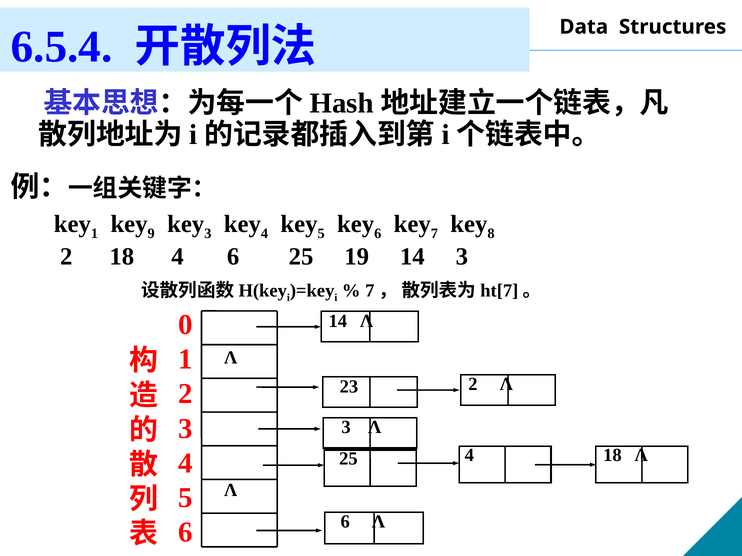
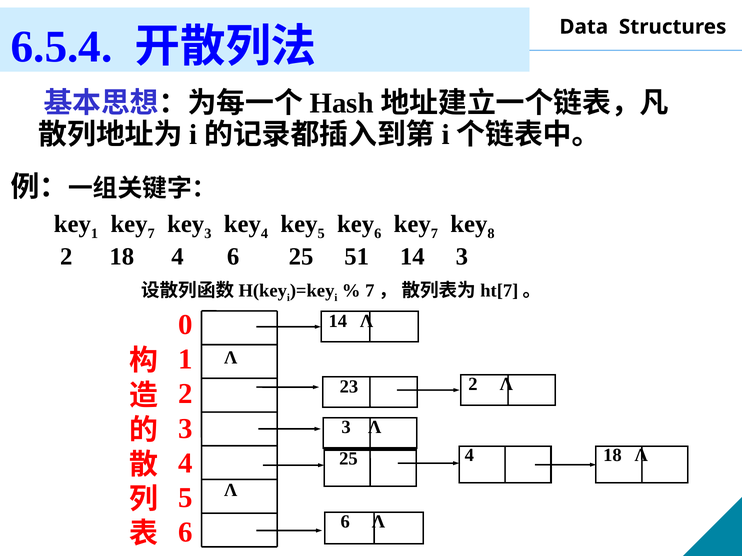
9 at (151, 234): 9 -> 7
19: 19 -> 51
